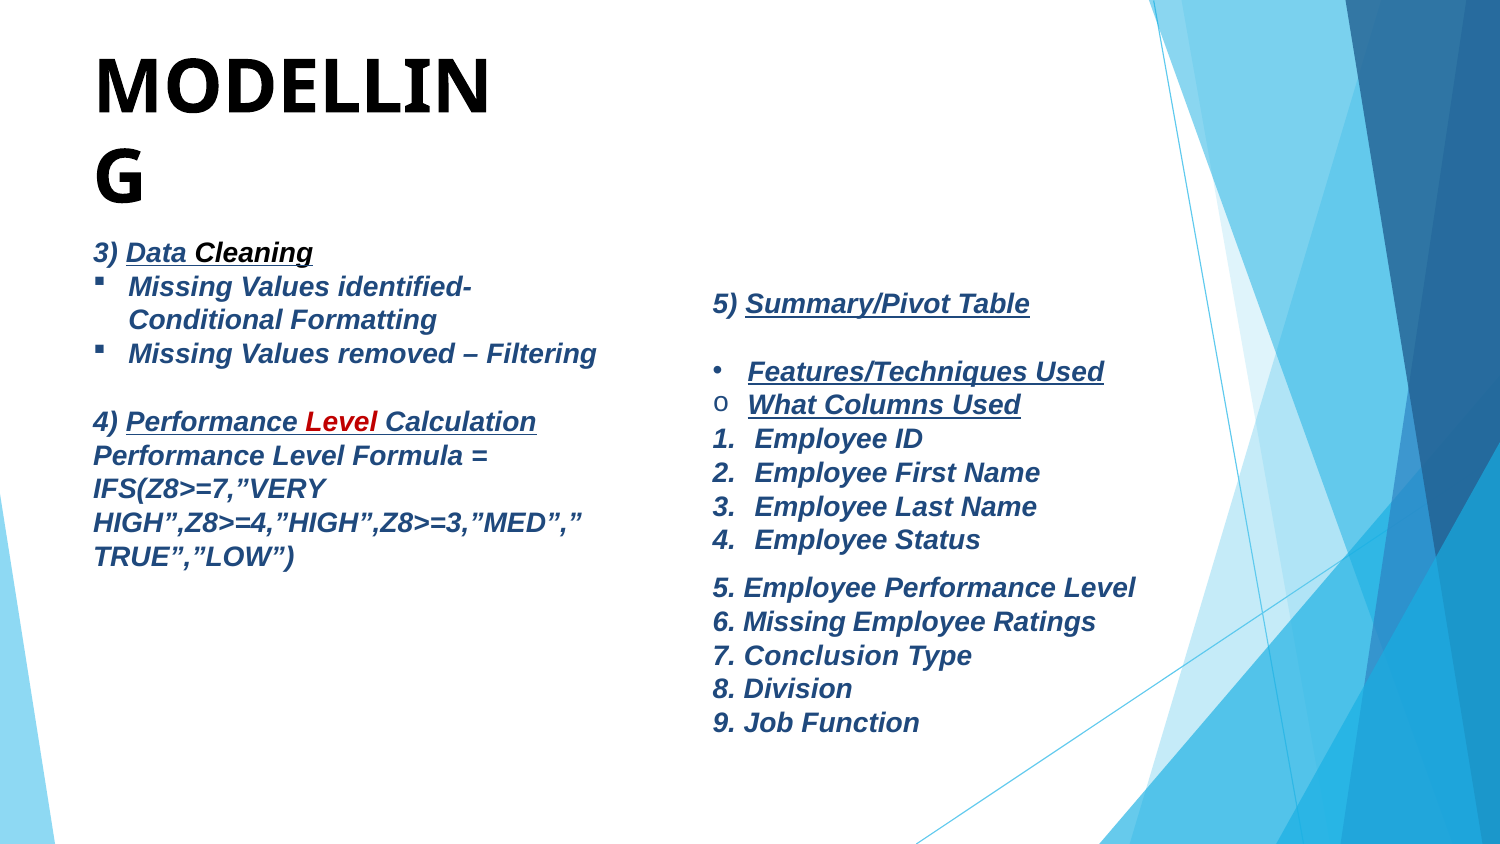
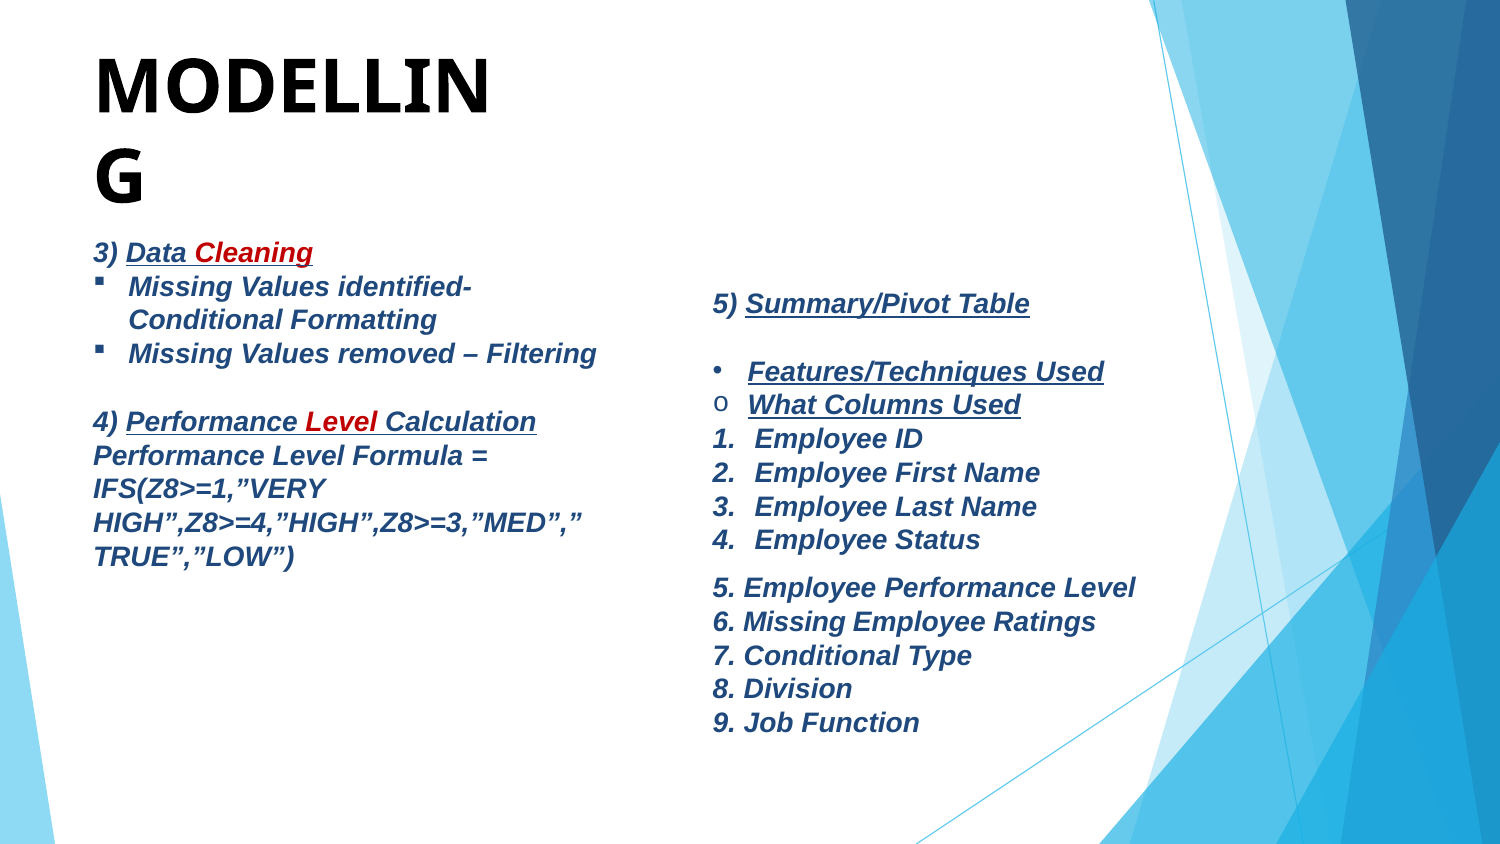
Cleaning colour: black -> red
IFS(Z8>=7,”VERY: IFS(Z8>=7,”VERY -> IFS(Z8>=1,”VERY
7 Conclusion: Conclusion -> Conditional
